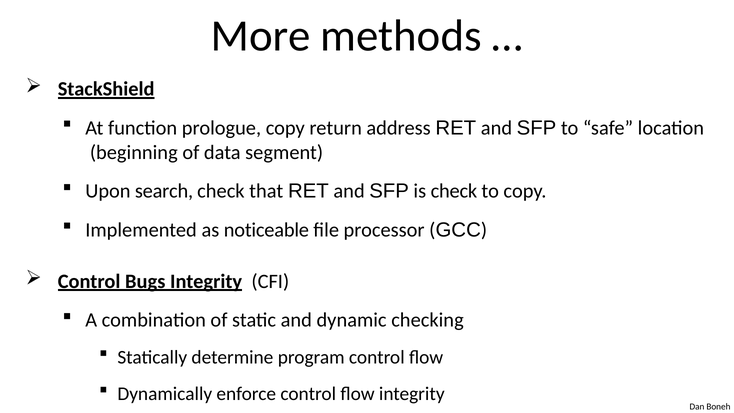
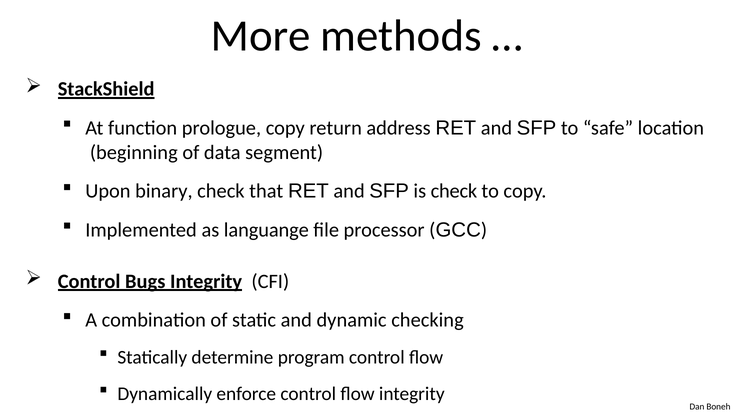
search: search -> binary
noticeable: noticeable -> languange
